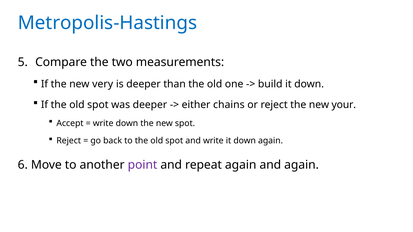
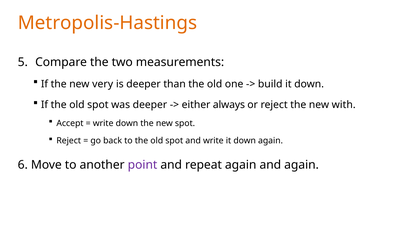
Metropolis-Hastings colour: blue -> orange
chains: chains -> always
your: your -> with
